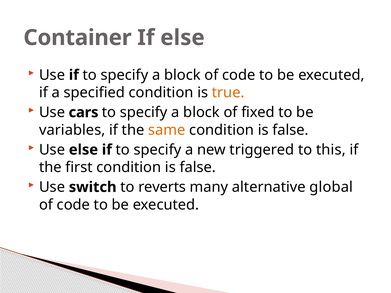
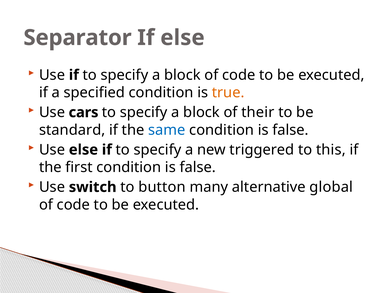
Container: Container -> Separator
fixed: fixed -> their
variables: variables -> standard
same colour: orange -> blue
reverts: reverts -> button
